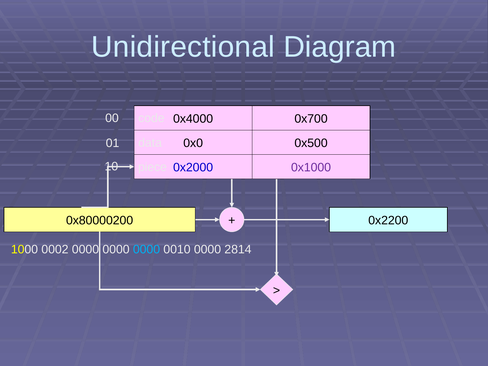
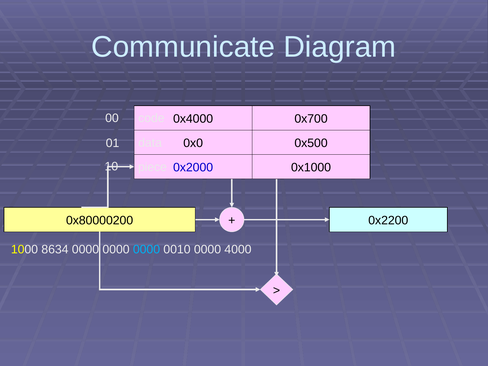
Unidirectional: Unidirectional -> Communicate
0x1000 colour: purple -> black
0002: 0002 -> 8634
2814: 2814 -> 4000
